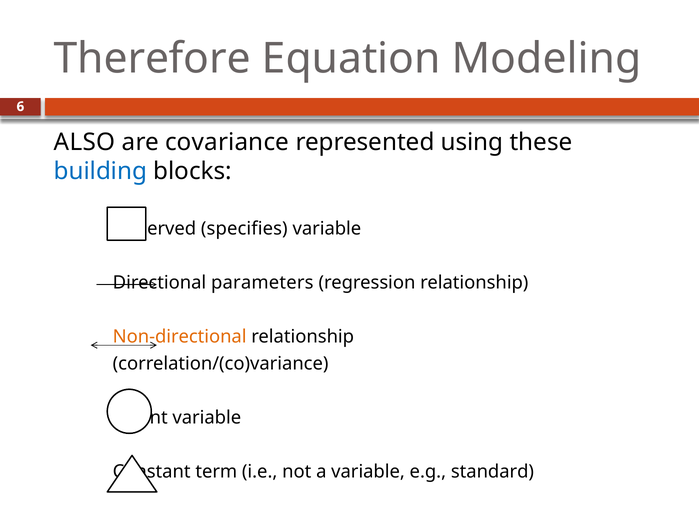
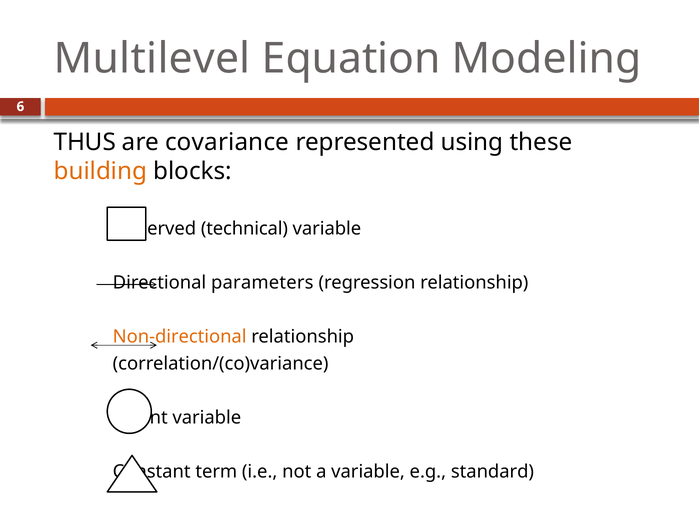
Therefore: Therefore -> Multilevel
ALSO: ALSO -> THUS
building colour: blue -> orange
specifies: specifies -> technical
